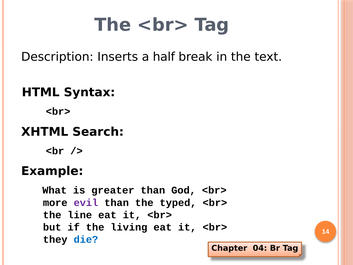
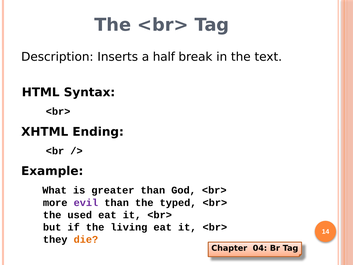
Search: Search -> Ending
line: line -> used
die colour: blue -> orange
